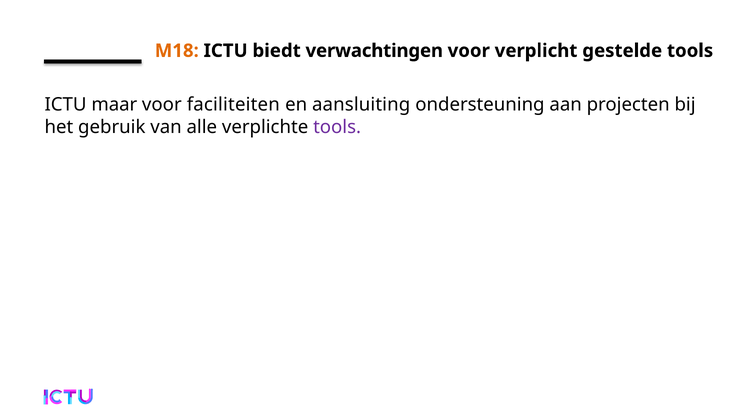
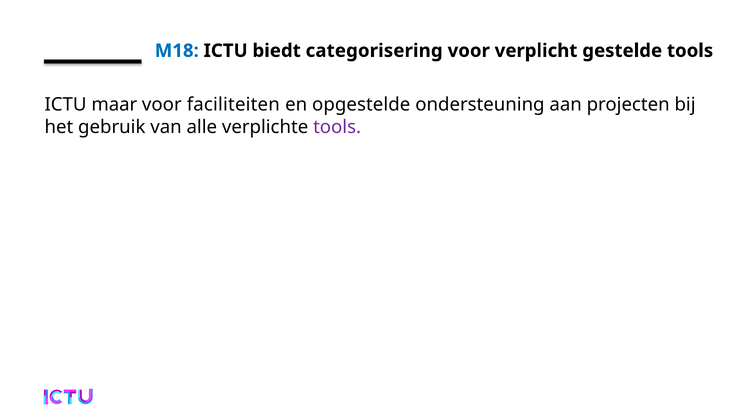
M18 colour: orange -> blue
verwachtingen: verwachtingen -> categorisering
aansluiting: aansluiting -> opgestelde
